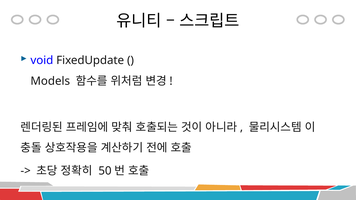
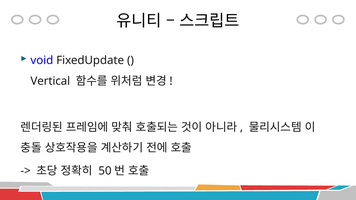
Models: Models -> Vertical
